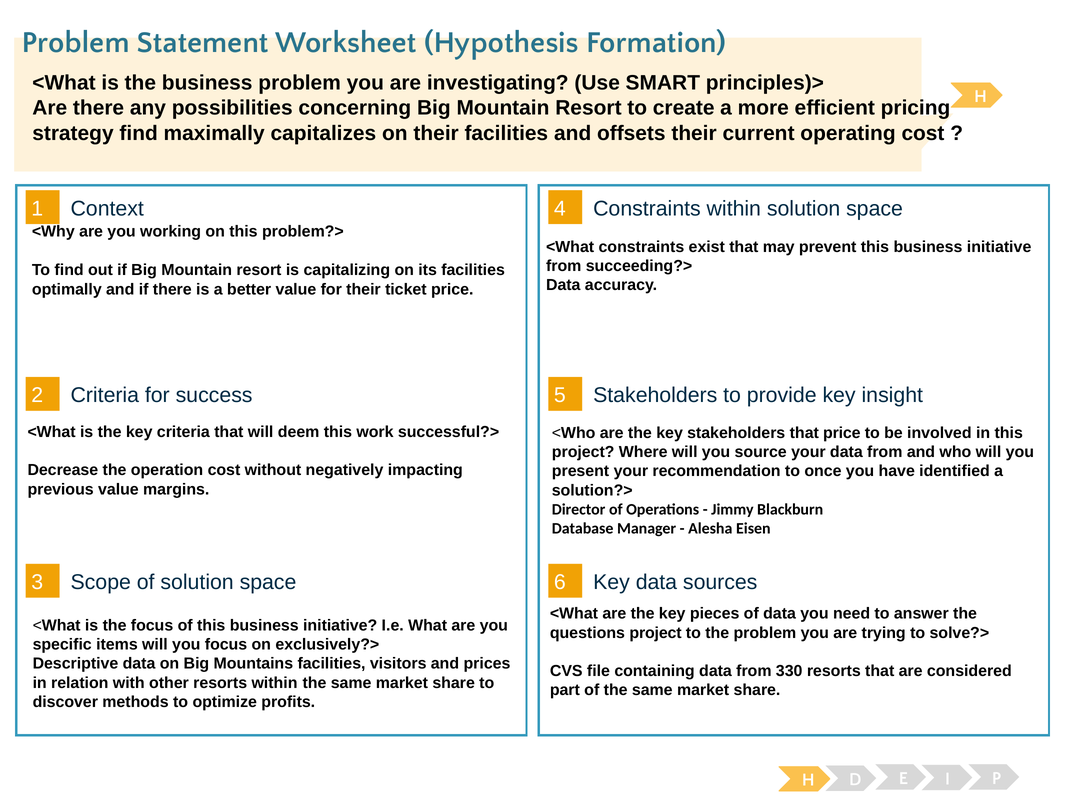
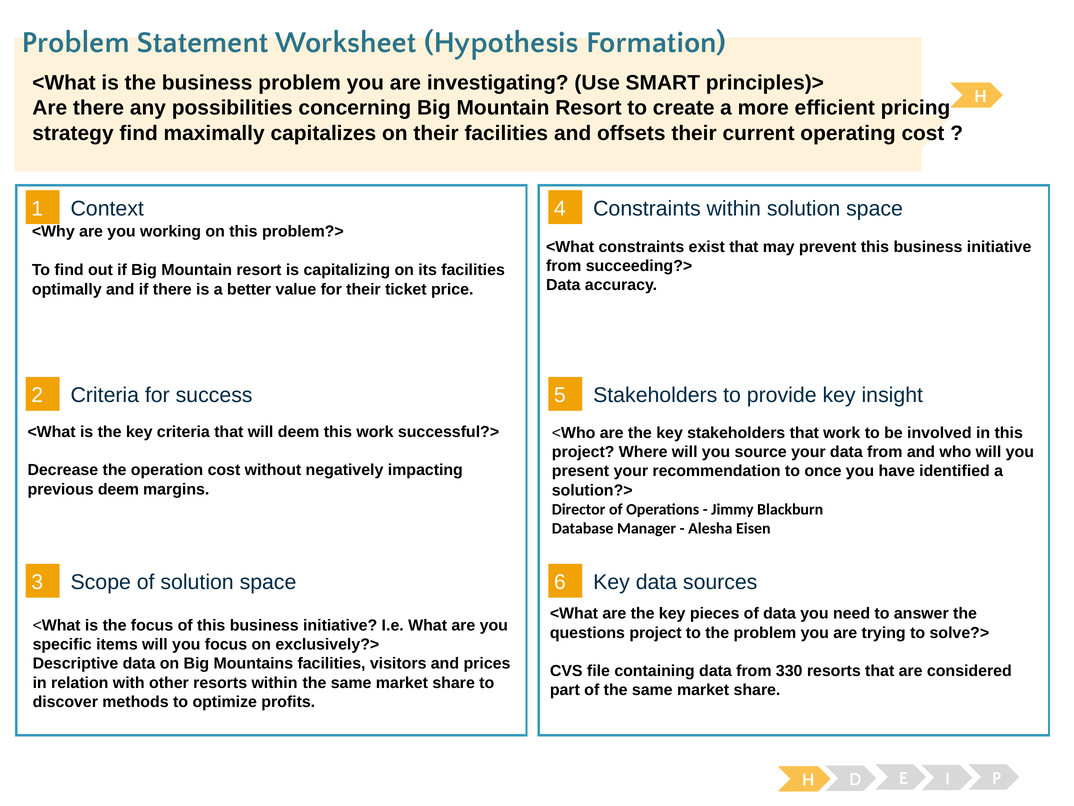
that price: price -> work
previous value: value -> deem
